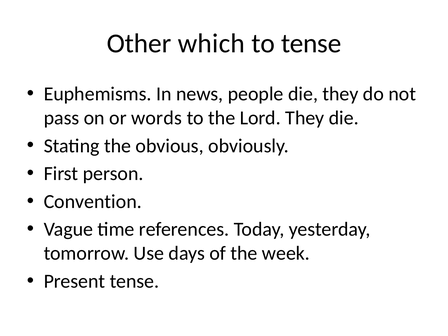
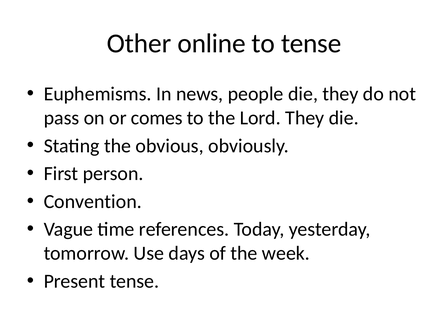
which: which -> online
words: words -> comes
